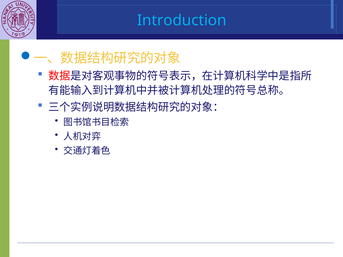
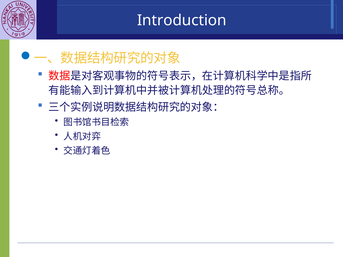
Introduction colour: light blue -> white
